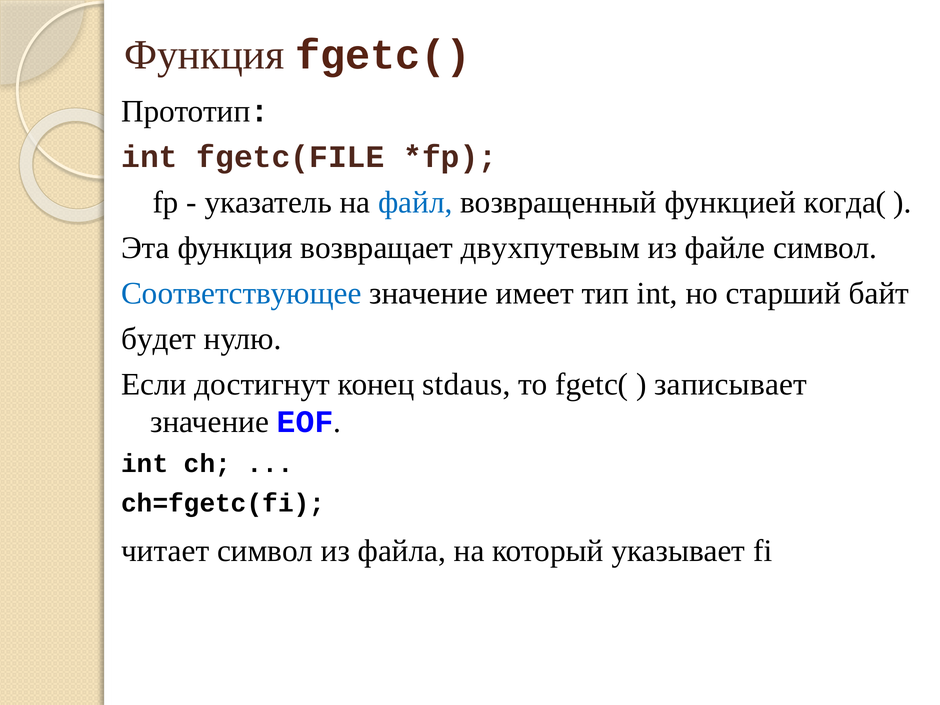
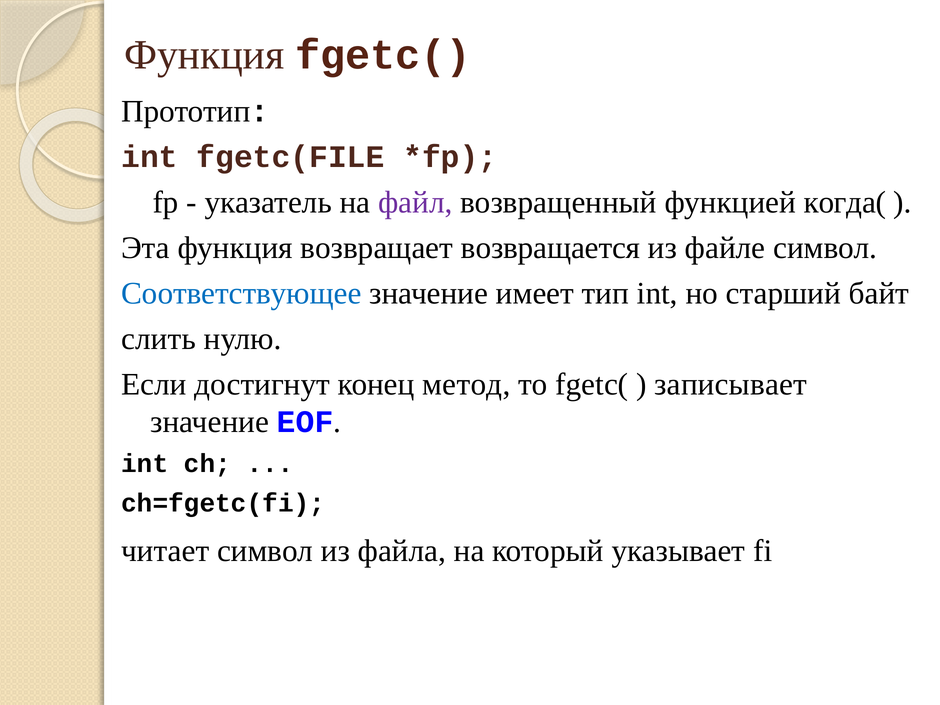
файл colour: blue -> purple
двухпутевым: двухпутевым -> возвращается
будет: будет -> слить
stdaus: stdaus -> метод
